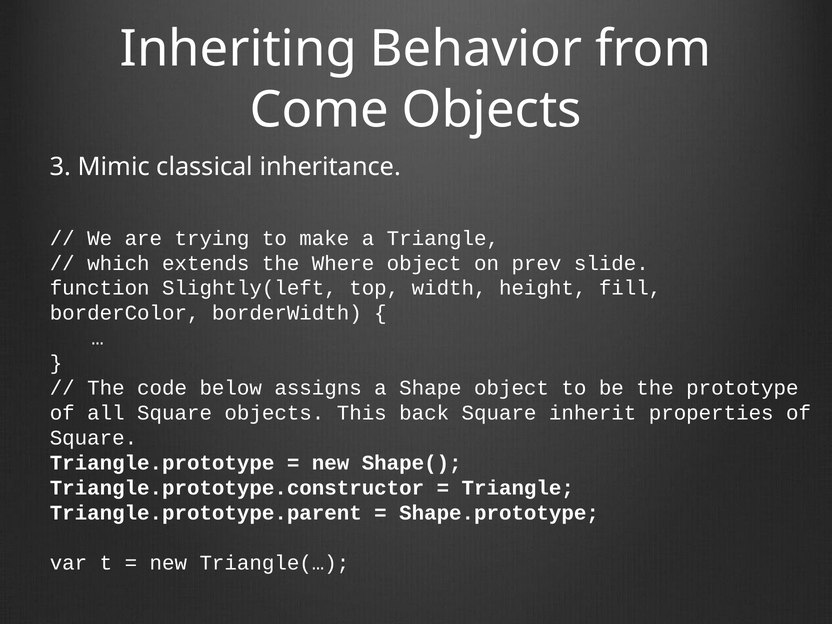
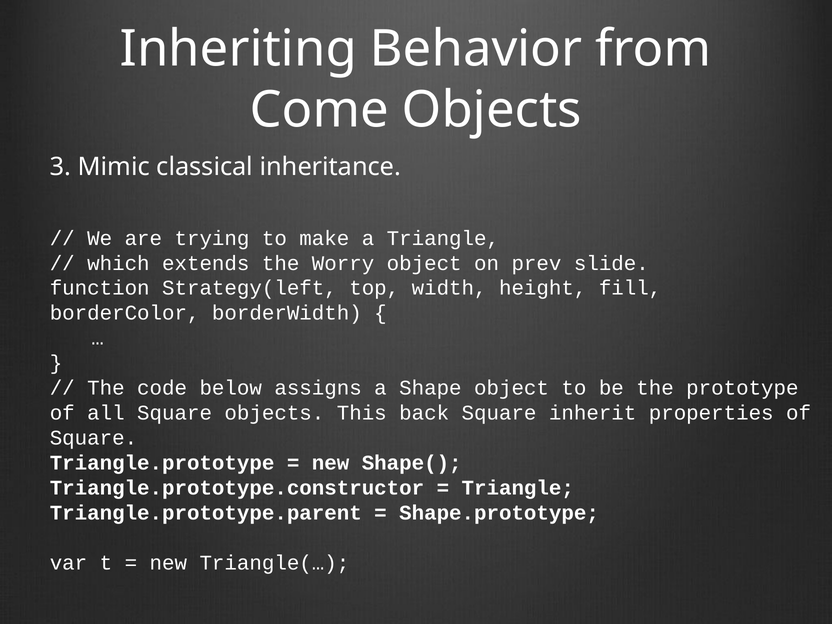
Where: Where -> Worry
Slightly(left: Slightly(left -> Strategy(left
